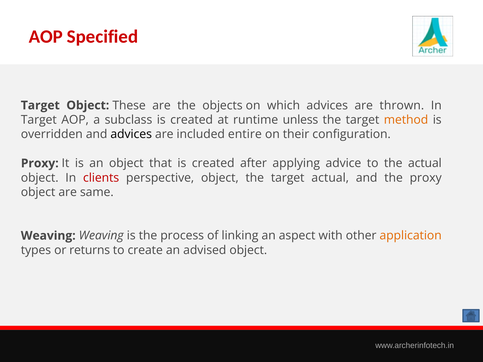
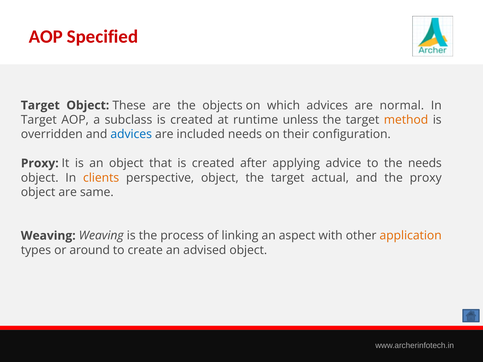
thrown: thrown -> normal
advices at (131, 134) colour: black -> blue
included entire: entire -> needs
the actual: actual -> needs
clients colour: red -> orange
returns: returns -> around
